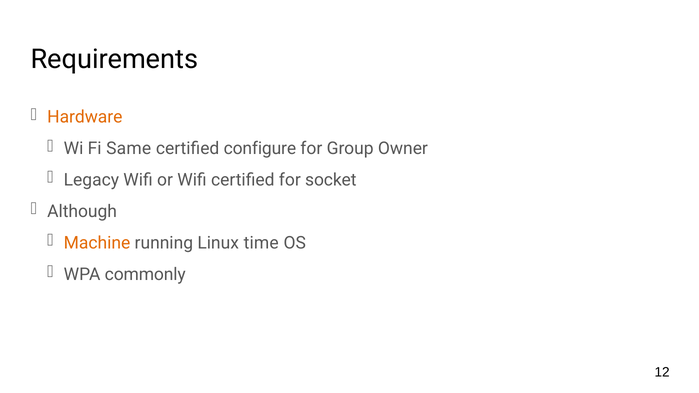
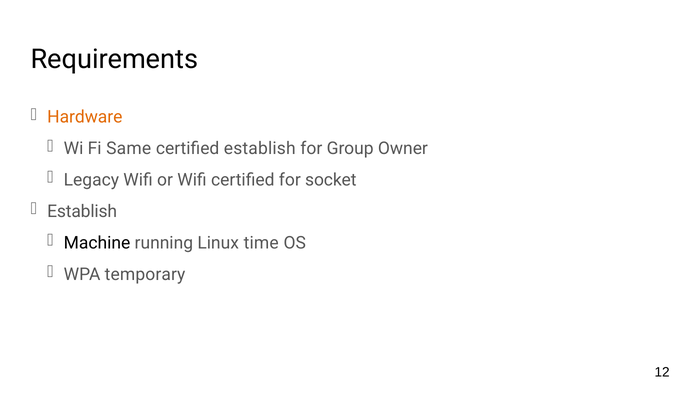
certified configure: configure -> establish
Although at (82, 212): Although -> Establish
Machine colour: orange -> black
commonly: commonly -> temporary
